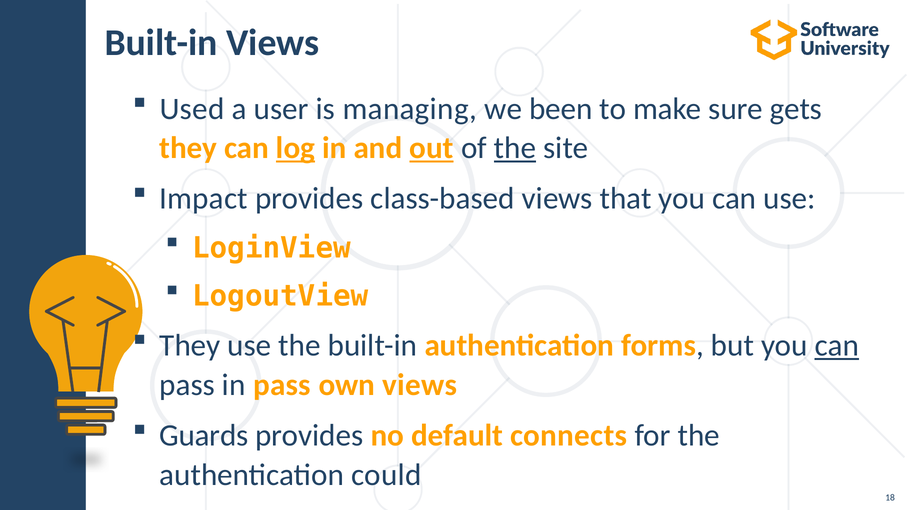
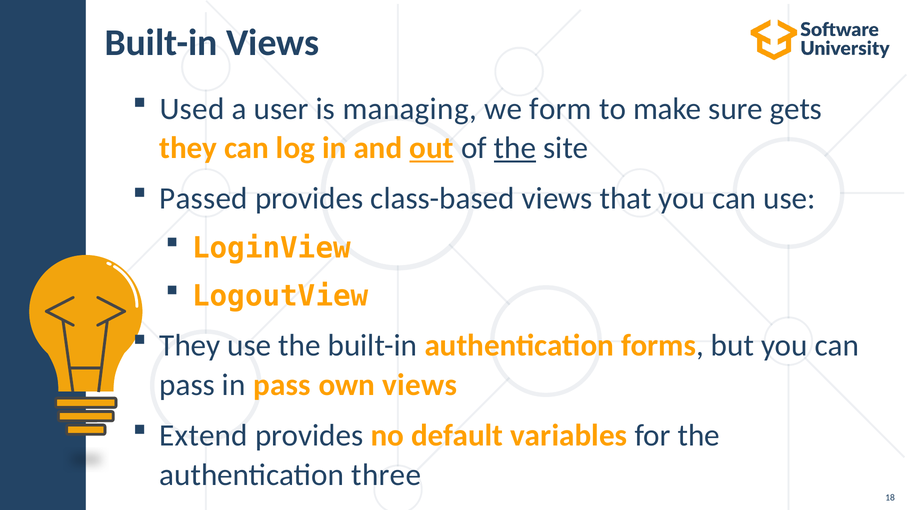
been: been -> form
log underline: present -> none
Impact: Impact -> Passed
can at (837, 346) underline: present -> none
Guards: Guards -> Extend
connects: connects -> variables
could: could -> three
